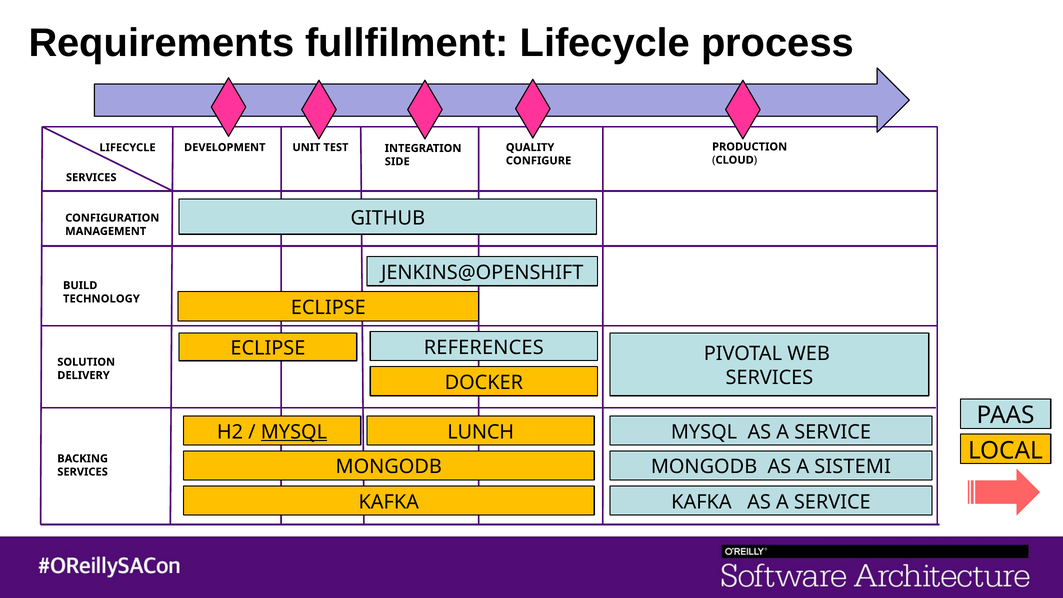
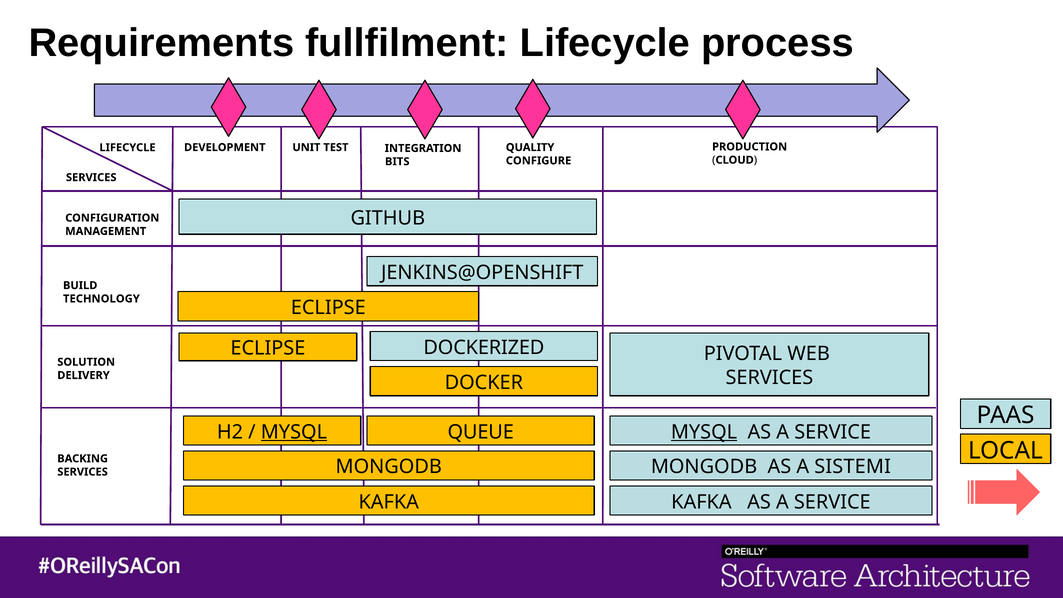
SIDE: SIDE -> BITS
REFERENCES: REFERENCES -> DOCKERIZED
LUNCH: LUNCH -> QUEUE
MYSQL at (704, 432) underline: none -> present
